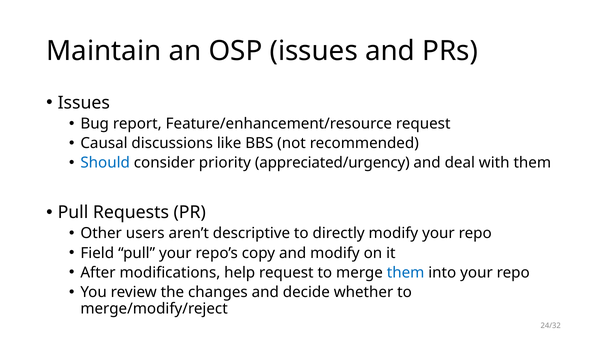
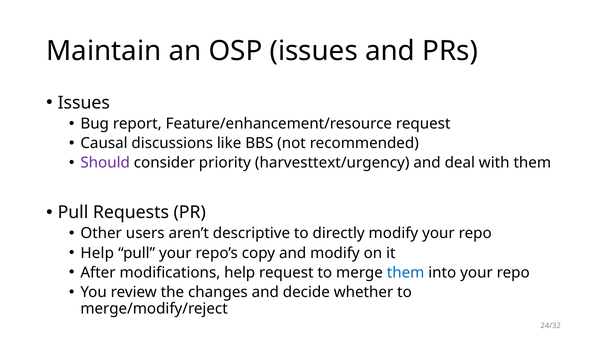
Should colour: blue -> purple
appreciated/urgency: appreciated/urgency -> harvesttext/urgency
Field at (97, 253): Field -> Help
